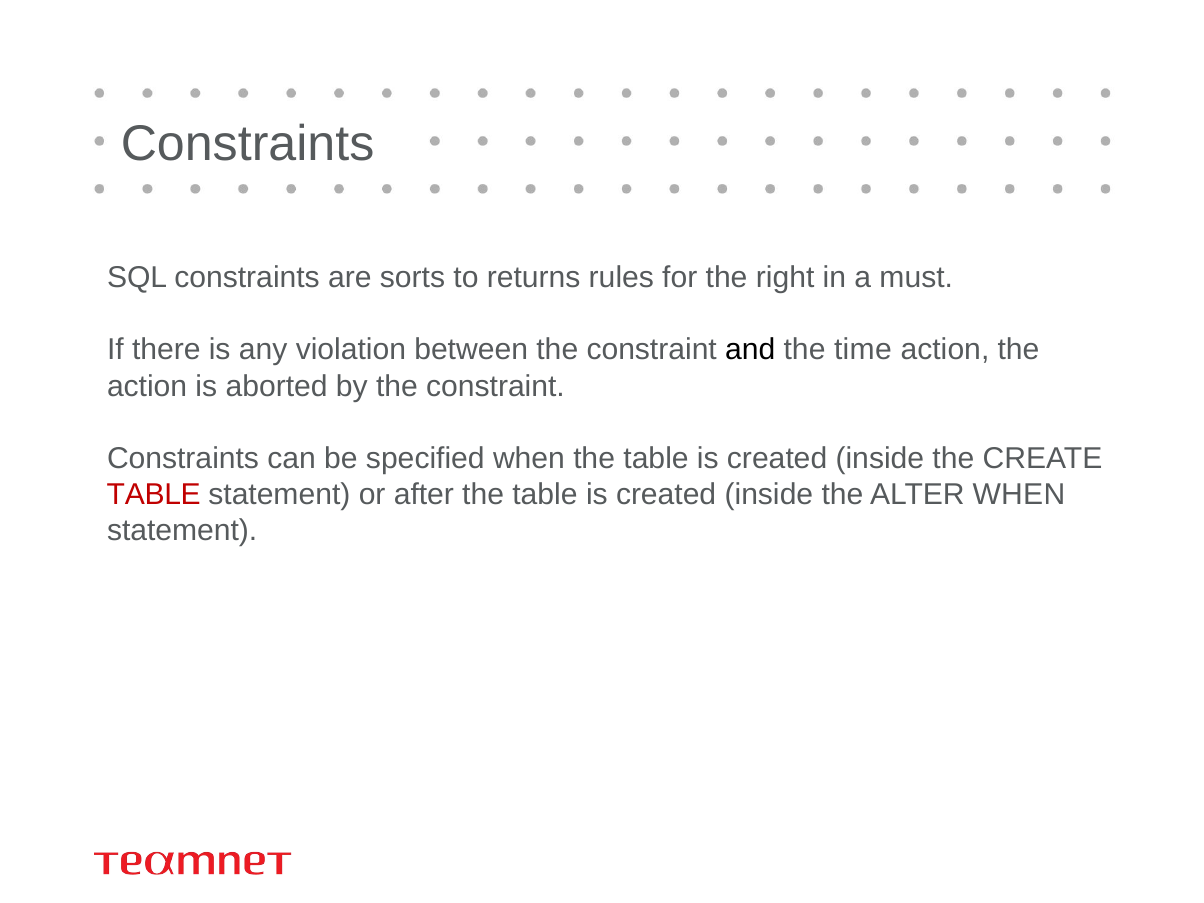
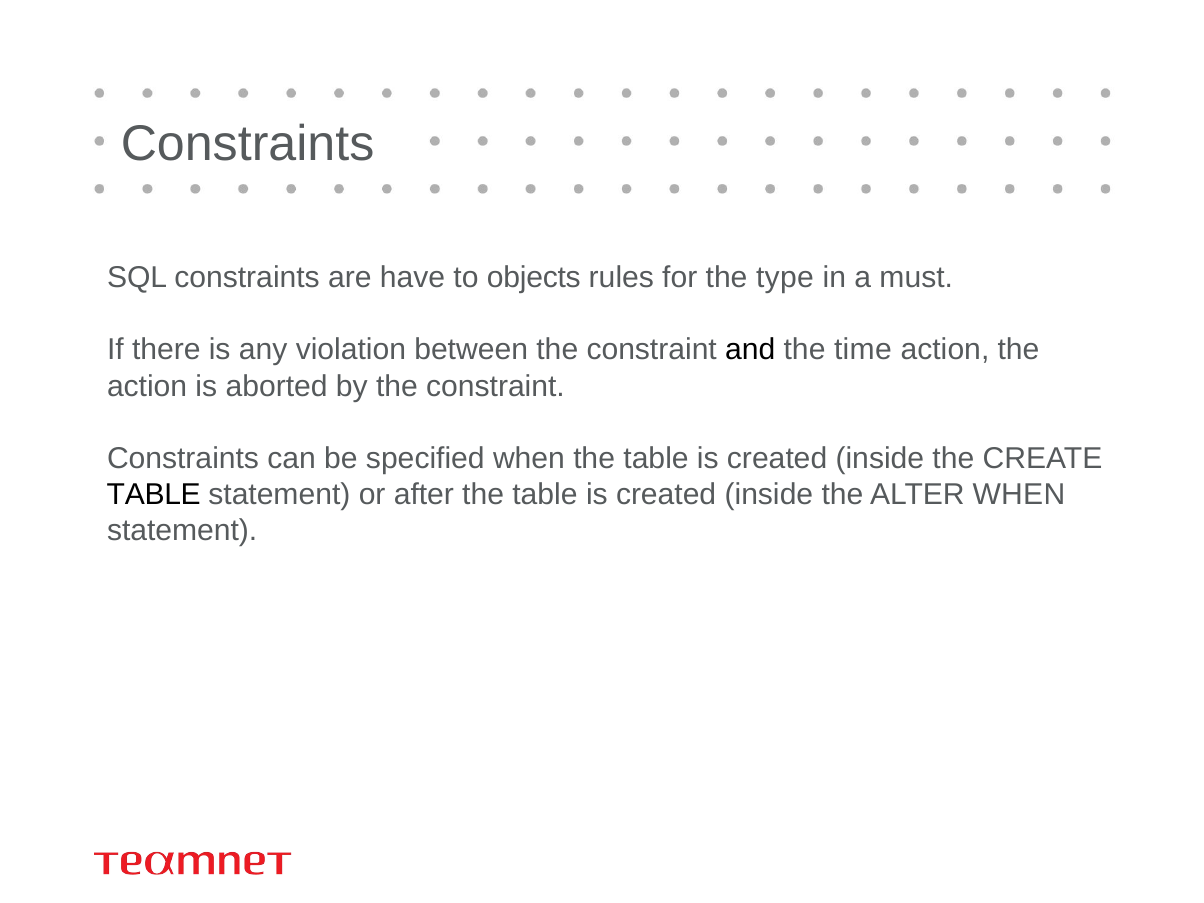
sorts: sorts -> have
returns: returns -> objects
right: right -> type
TABLE at (154, 495) colour: red -> black
